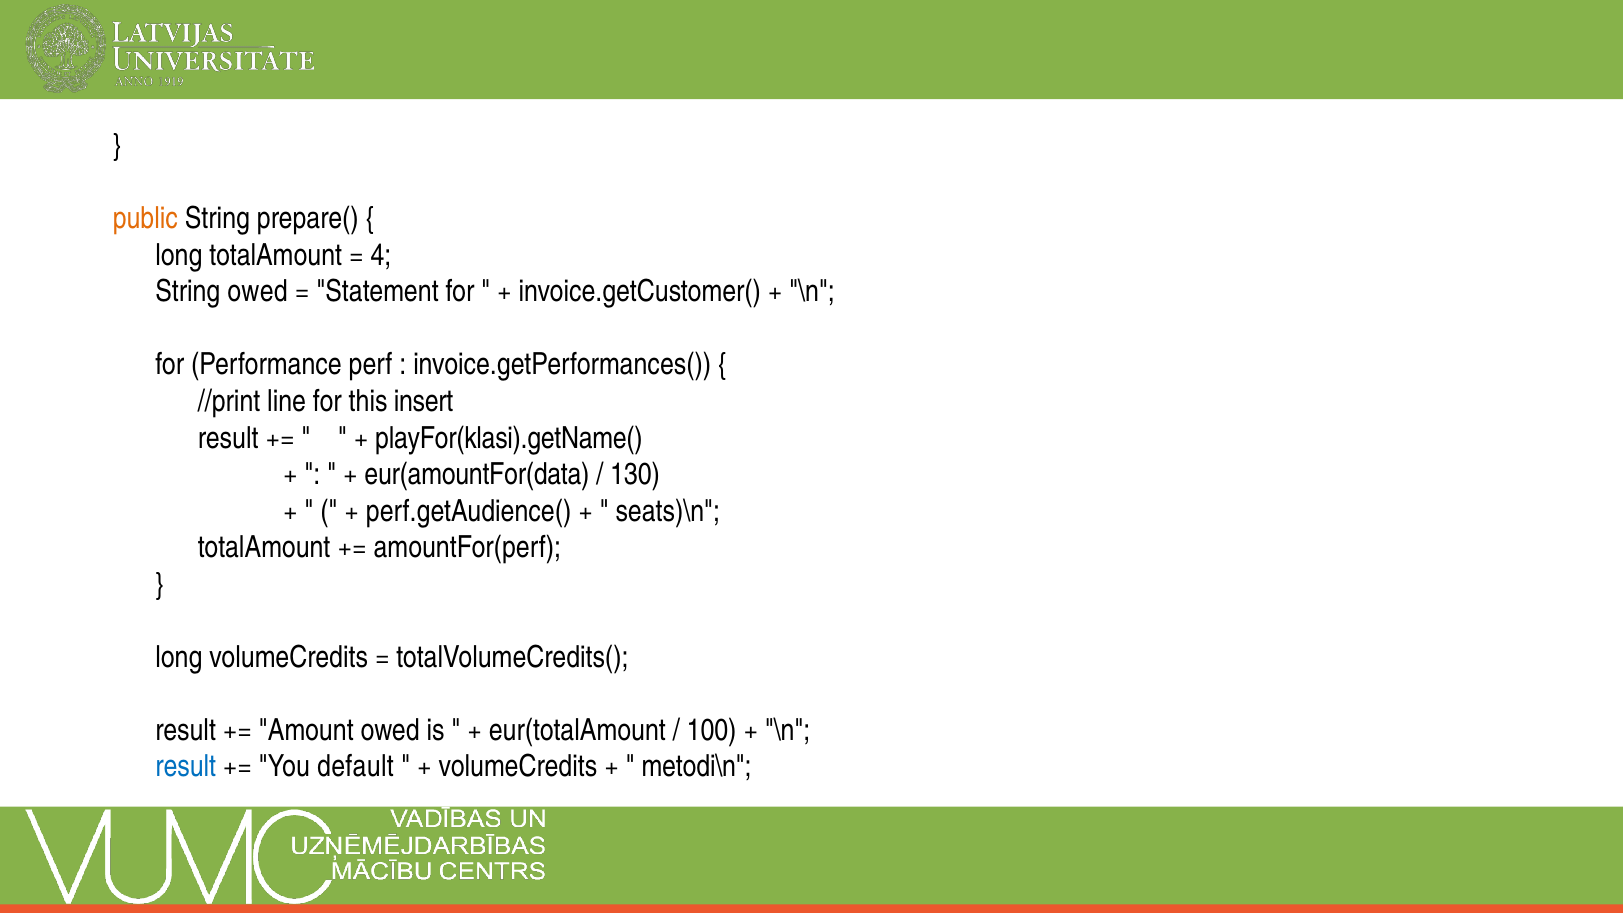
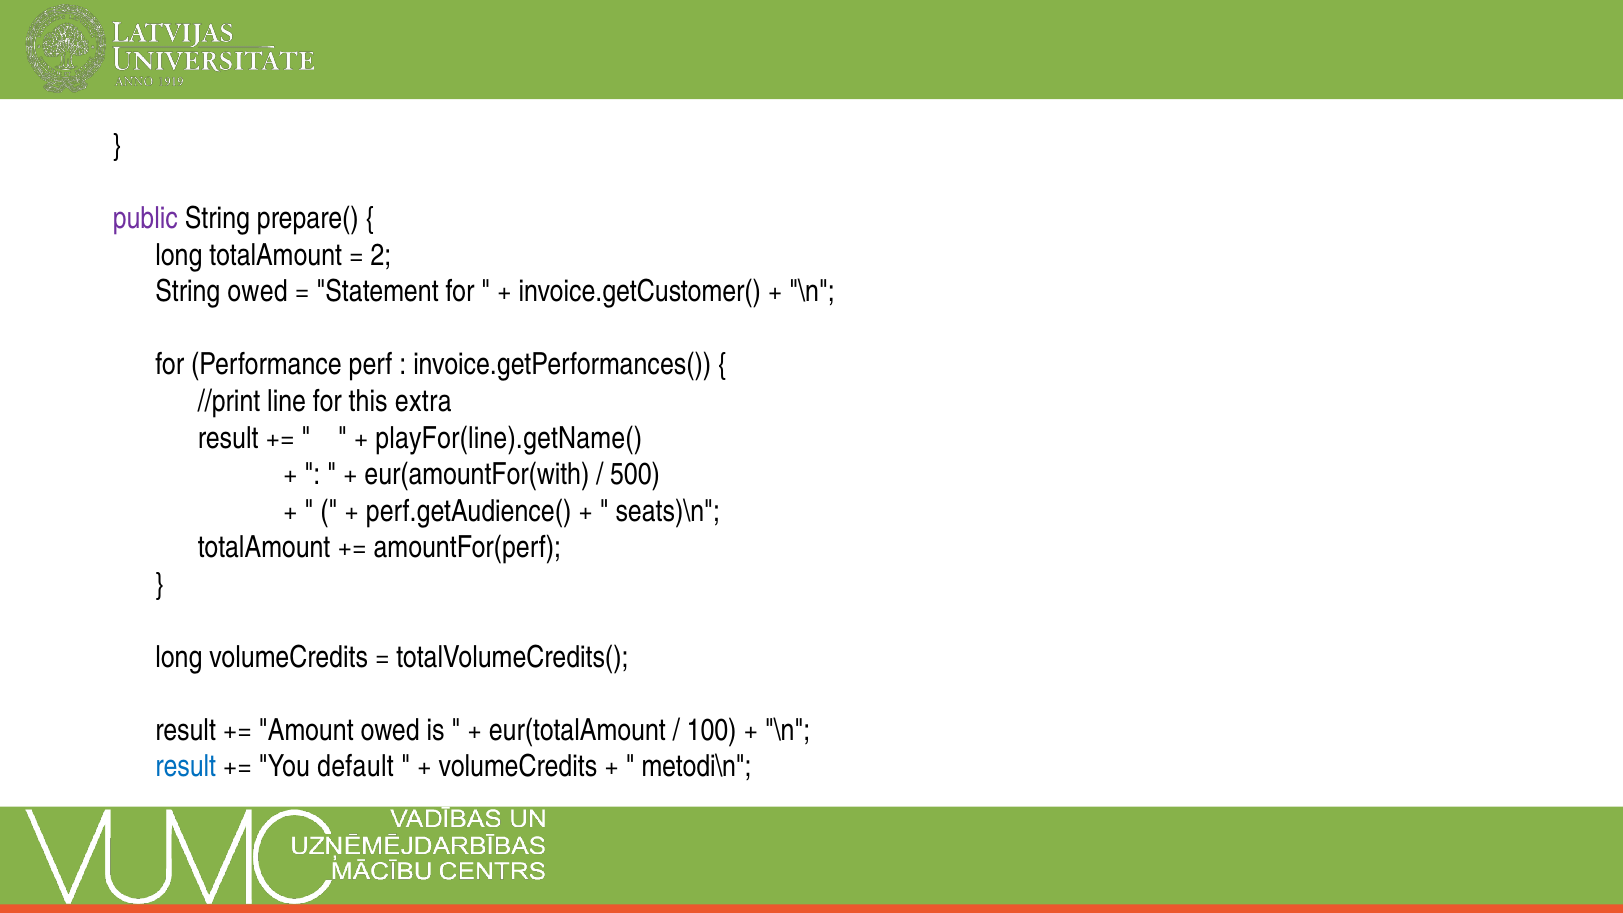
public colour: orange -> purple
4: 4 -> 2
insert: insert -> extra
playFor(klasi).getName(: playFor(klasi).getName( -> playFor(line).getName(
eur(amountFor(data: eur(amountFor(data -> eur(amountFor(with
130: 130 -> 500
